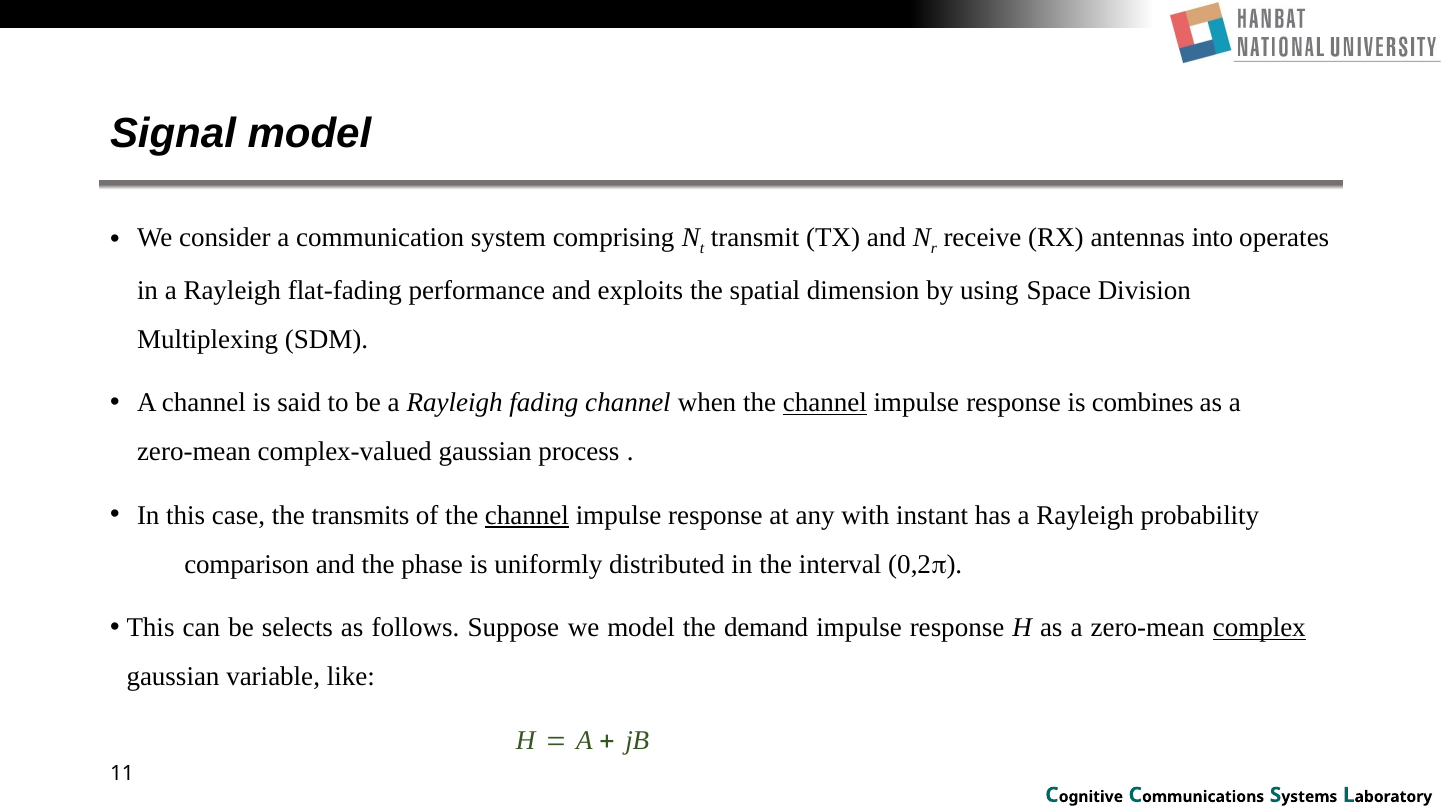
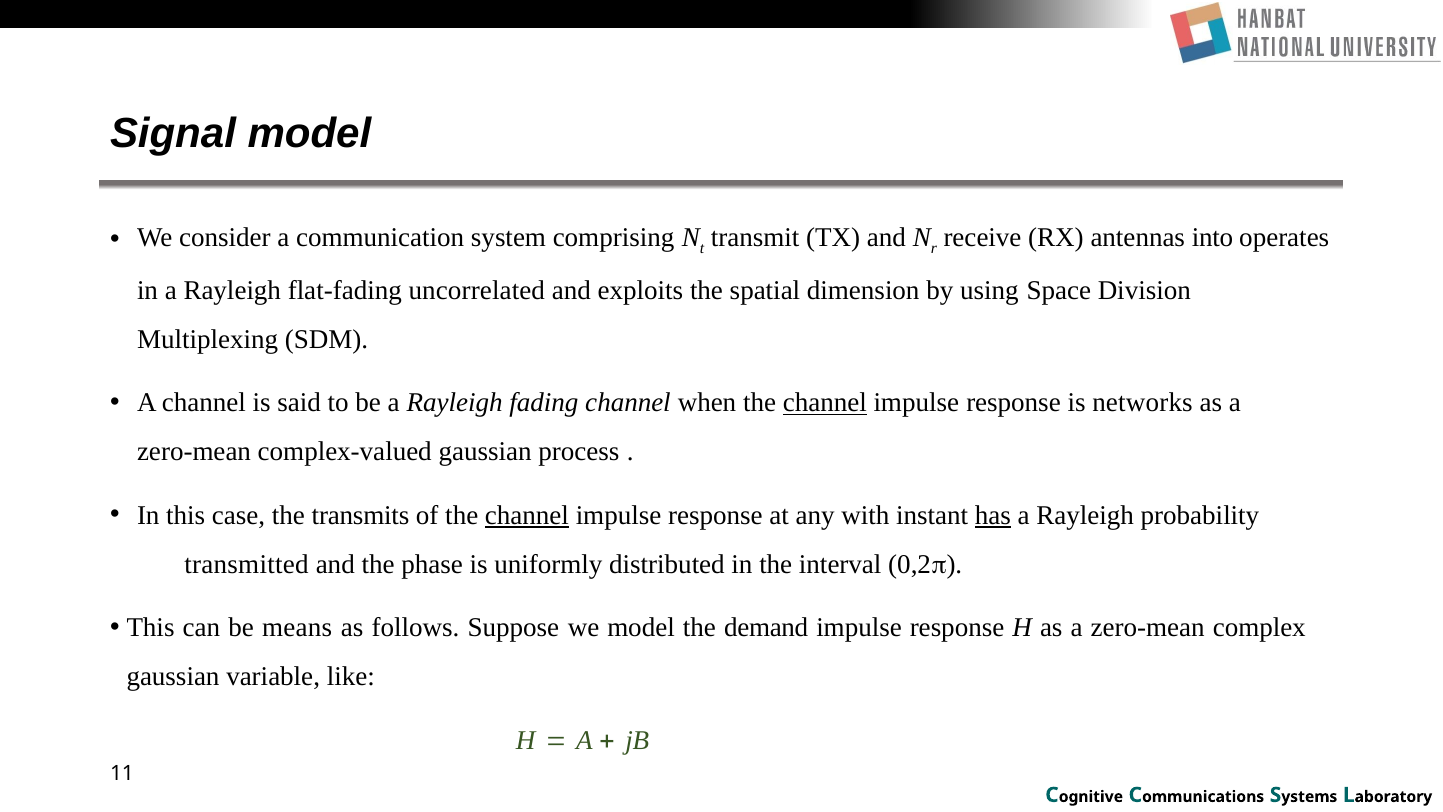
performance: performance -> uncorrelated
combines: combines -> networks
has underline: none -> present
comparison: comparison -> transmitted
selects: selects -> means
complex underline: present -> none
